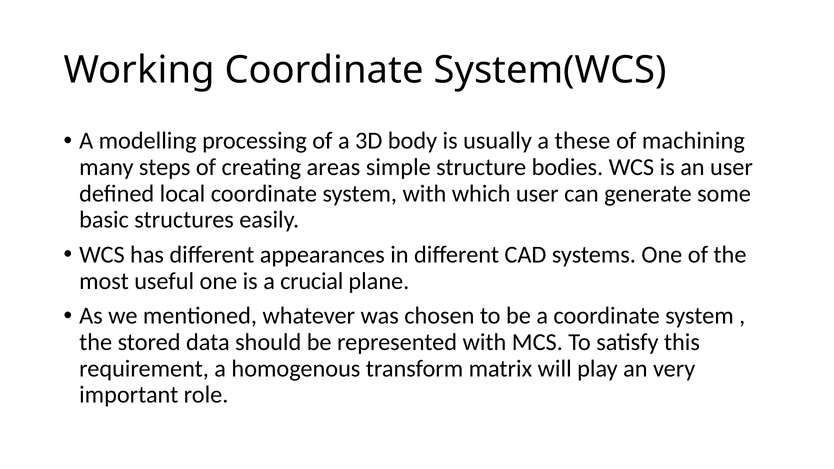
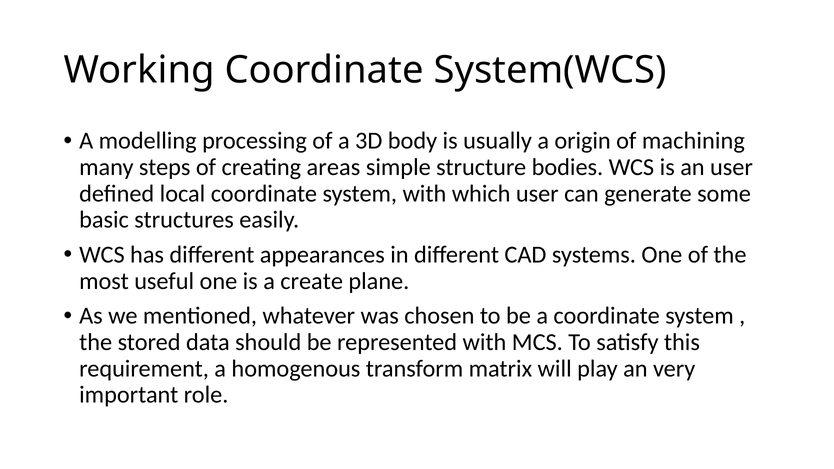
these: these -> origin
crucial: crucial -> create
